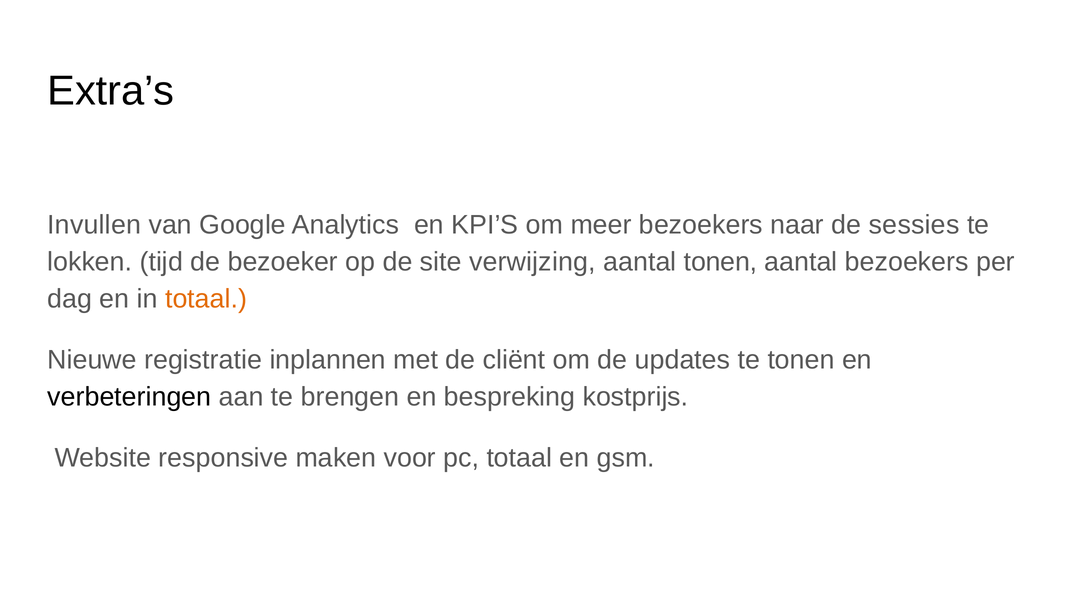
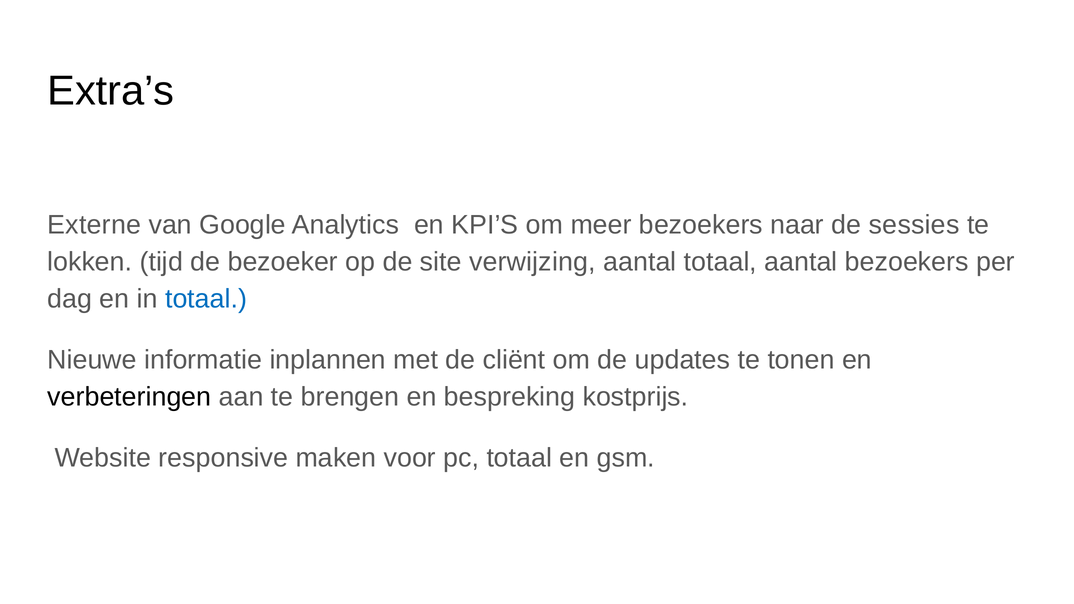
Invullen: Invullen -> Externe
aantal tonen: tonen -> totaal
totaal at (206, 299) colour: orange -> blue
registratie: registratie -> informatie
